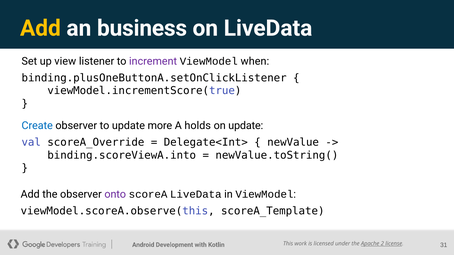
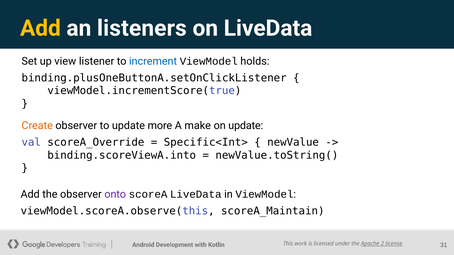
business: business -> listeners
increment colour: purple -> blue
when: when -> holds
Create colour: blue -> orange
holds: holds -> make
Delegate<Int>: Delegate<Int> -> Specific<Int>
scoreA_Template: scoreA_Template -> scoreA_Maintain
